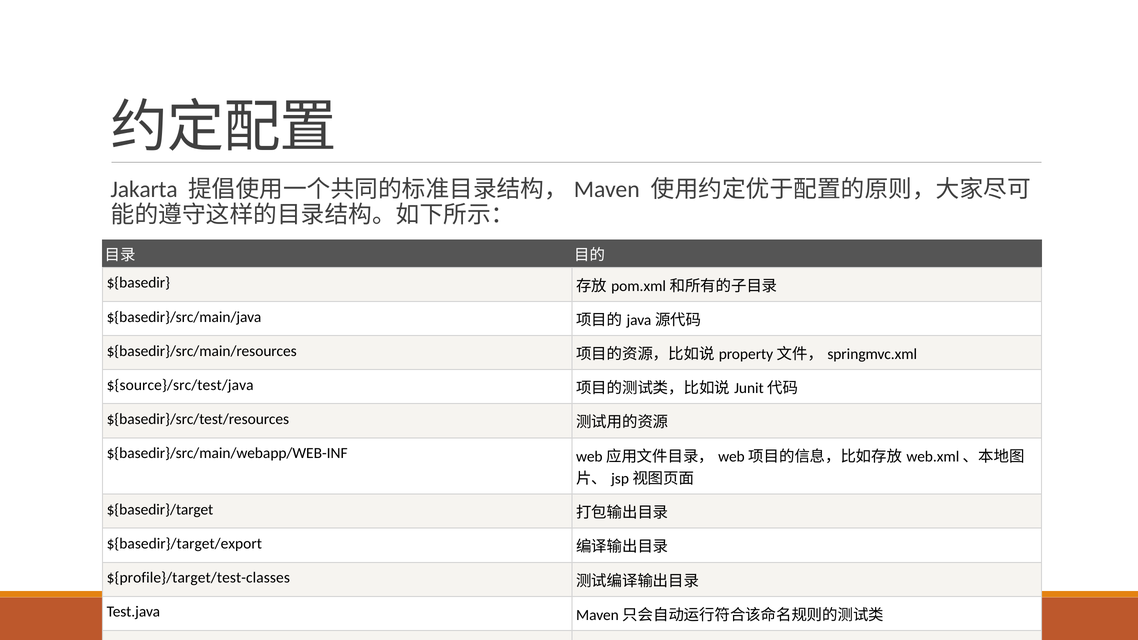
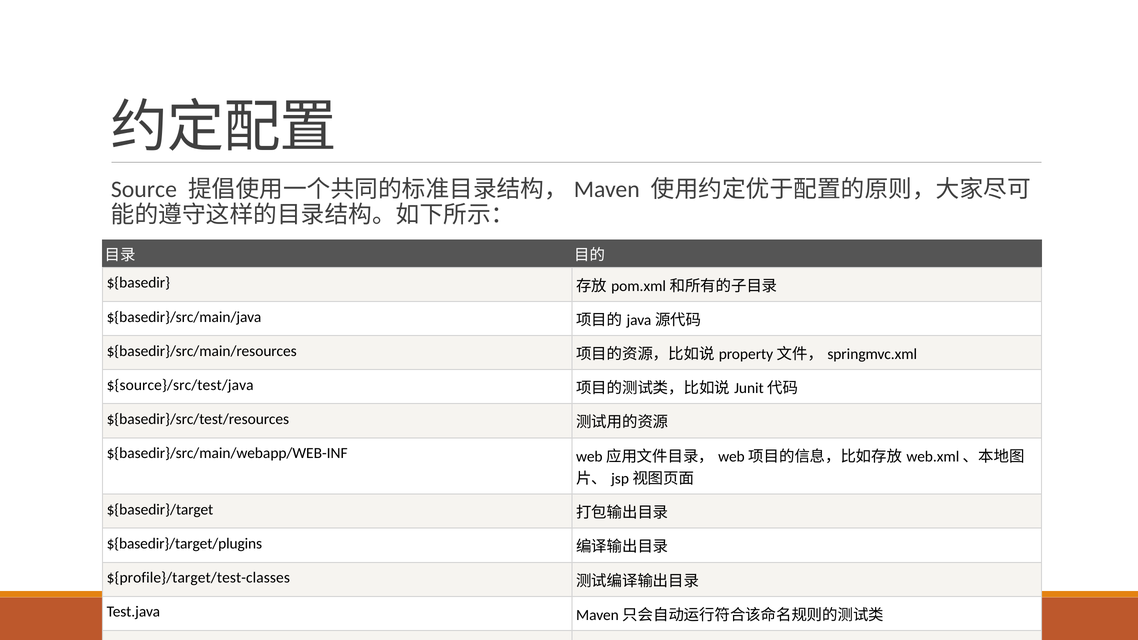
Jakarta: Jakarta -> Source
${basedir}/target/export: ${basedir}/target/export -> ${basedir}/target/plugins
